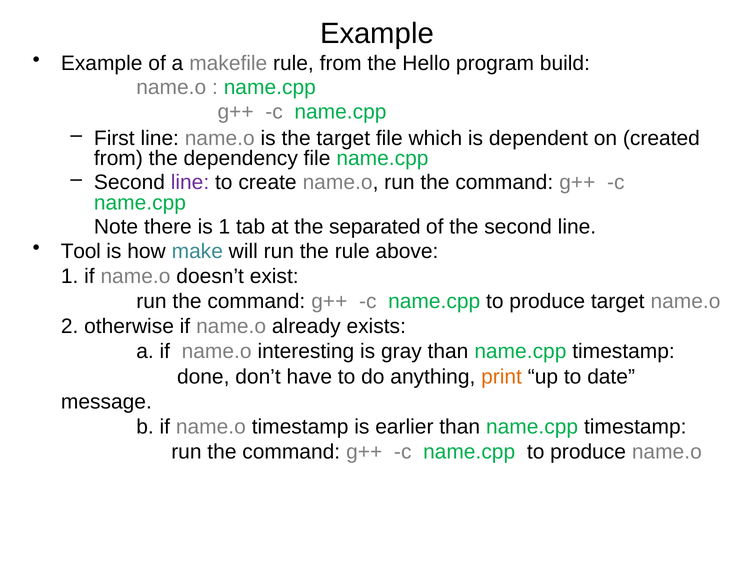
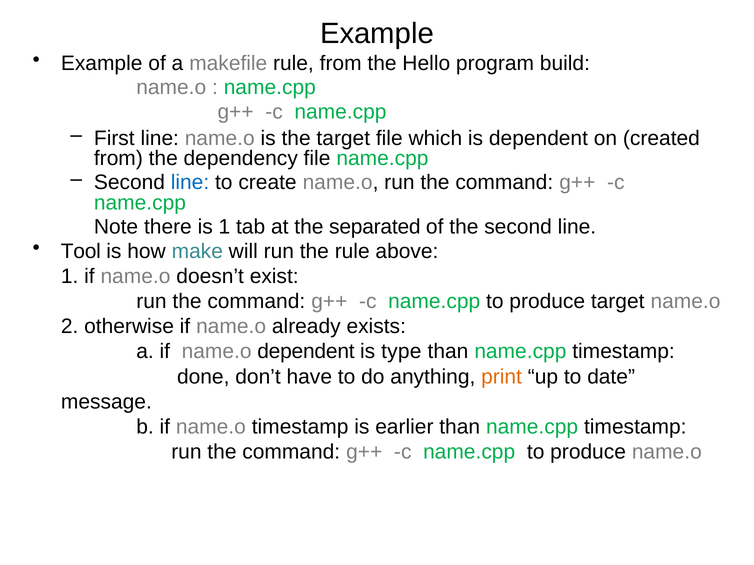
line at (190, 183) colour: purple -> blue
name.o interesting: interesting -> dependent
gray: gray -> type
